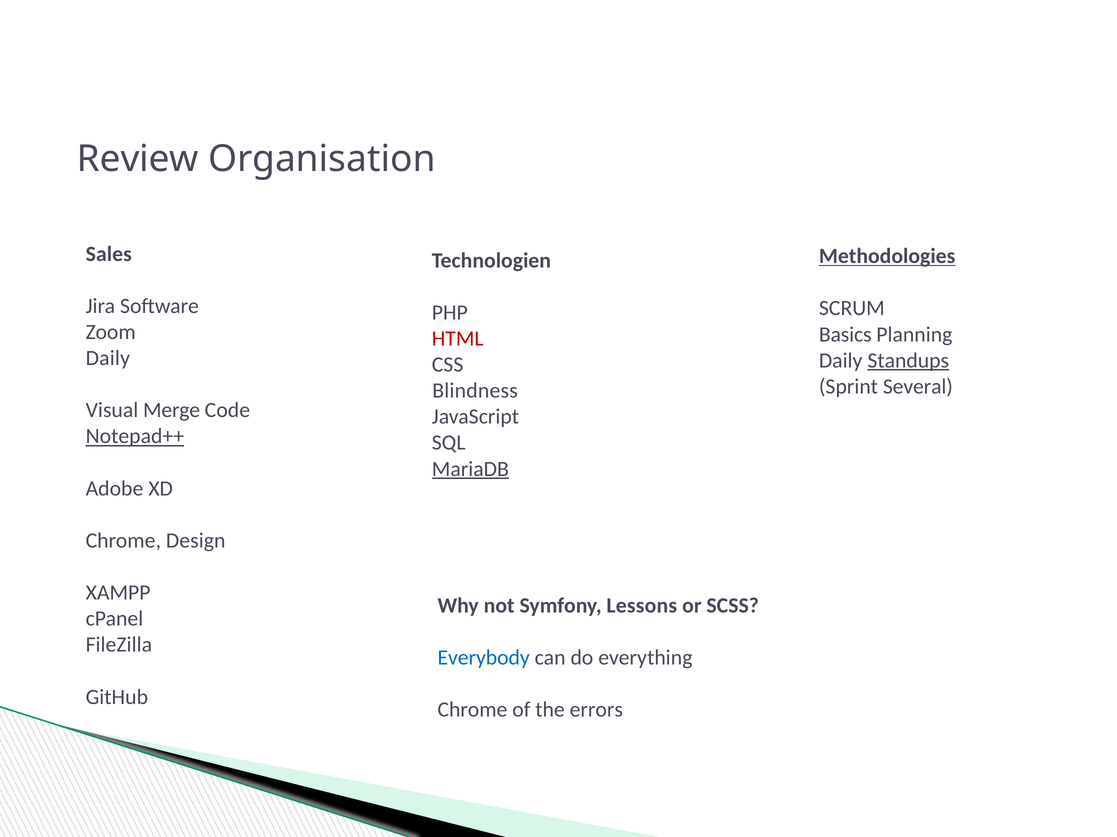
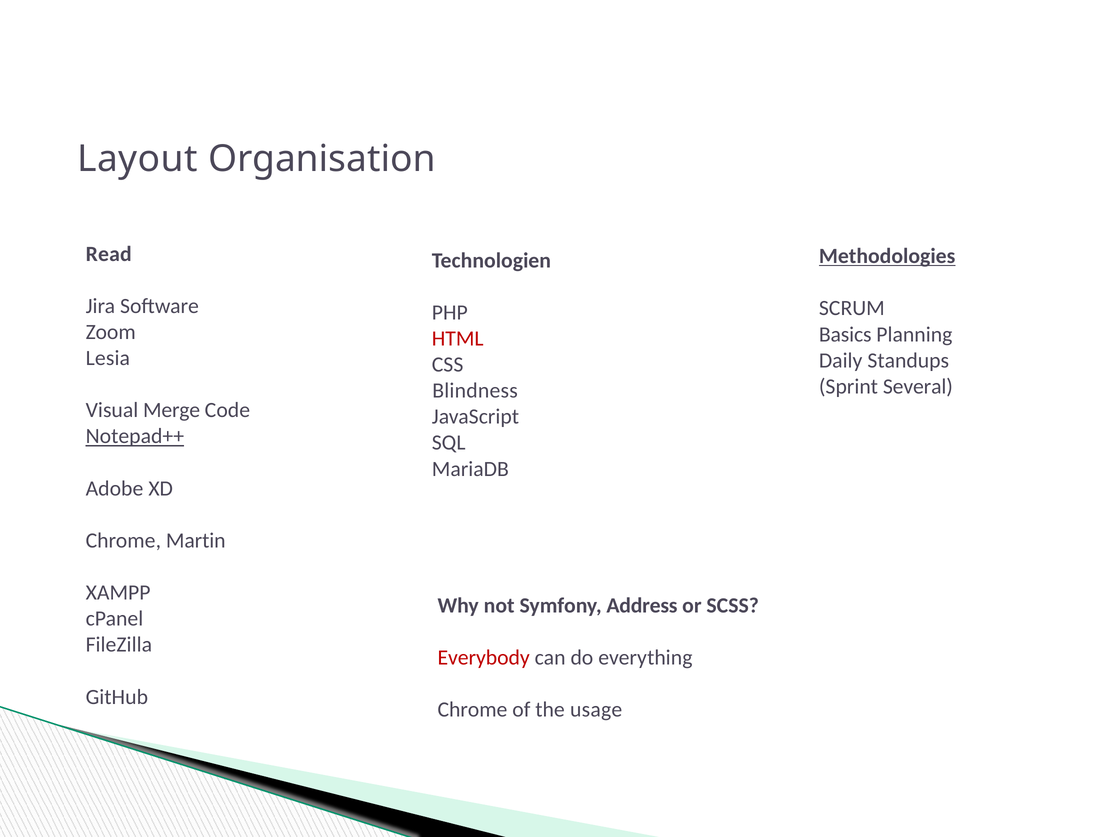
Review: Review -> Layout
Sales: Sales -> Read
Daily at (108, 358): Daily -> Lesia
Standups underline: present -> none
MariaDB underline: present -> none
Design: Design -> Martin
Lessons: Lessons -> Address
Everybody colour: blue -> red
errors: errors -> usage
